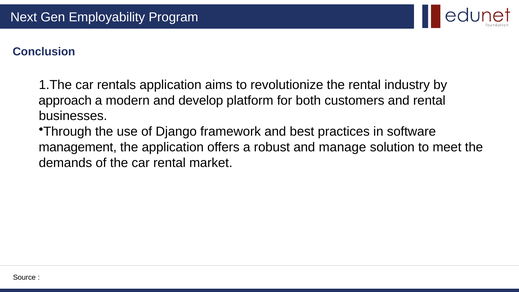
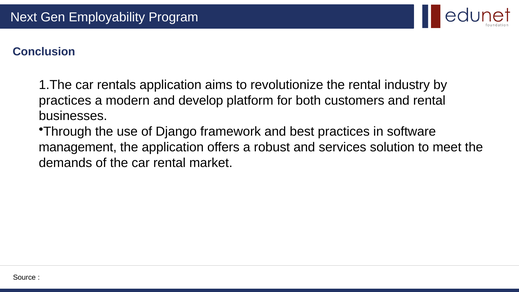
approach at (65, 100): approach -> practices
manage: manage -> services
